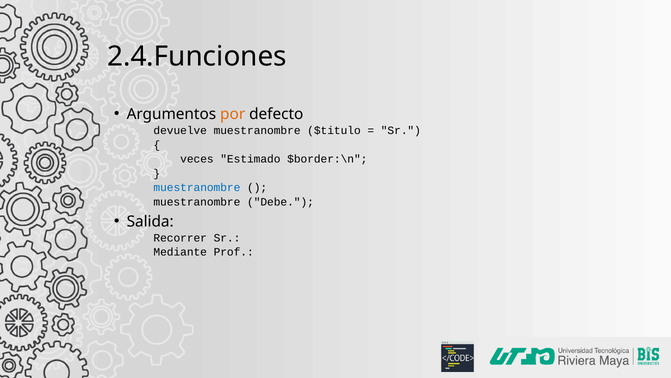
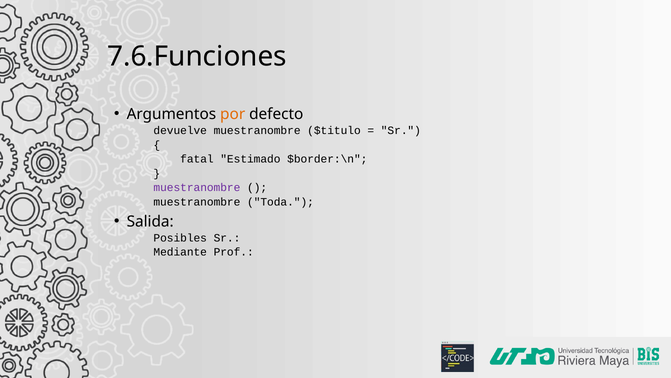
2.4.Funciones: 2.4.Funciones -> 7.6.Funciones
veces: veces -> fatal
muestranombre at (197, 187) colour: blue -> purple
Debe: Debe -> Toda
Recorrer: Recorrer -> Posibles
